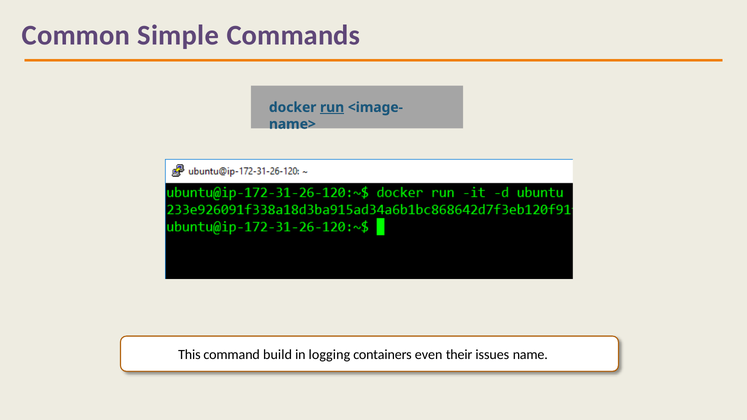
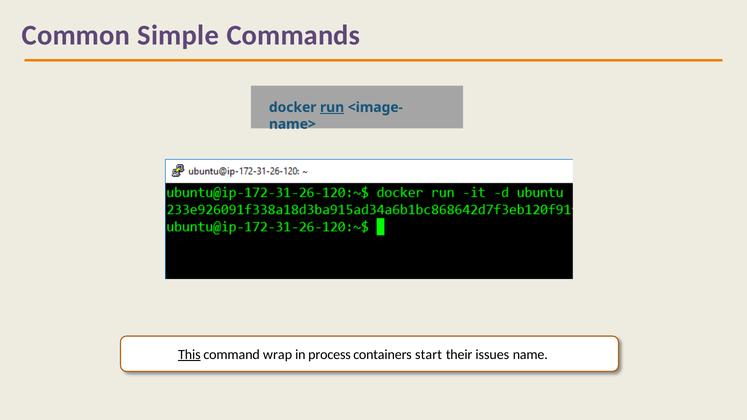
This underline: none -> present
build: build -> wrap
logging: logging -> process
even: even -> start
